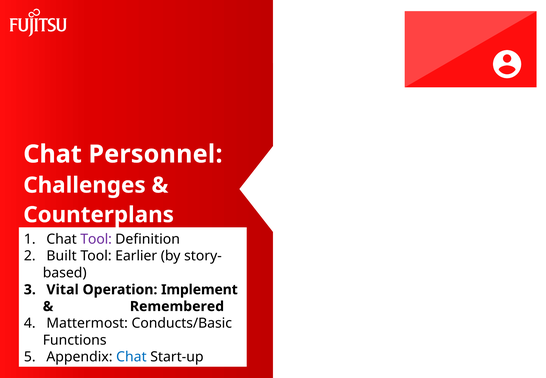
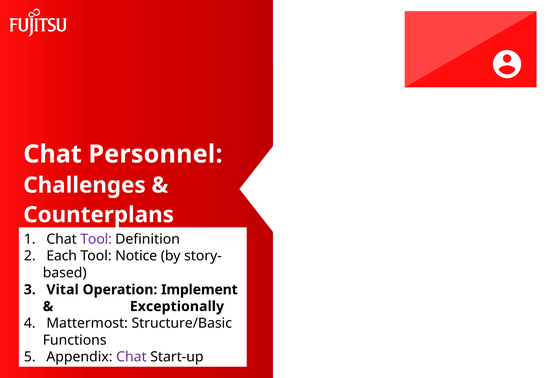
Built: Built -> Each
Earlier: Earlier -> Notice
Remembered: Remembered -> Exceptionally
Conducts/Basic: Conducts/Basic -> Structure/Basic
Chat at (131, 357) colour: blue -> purple
